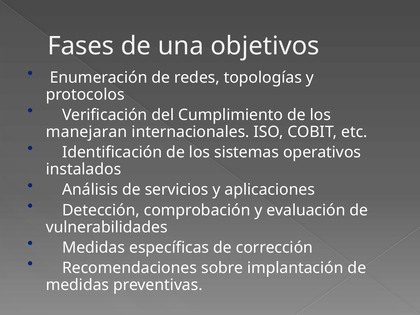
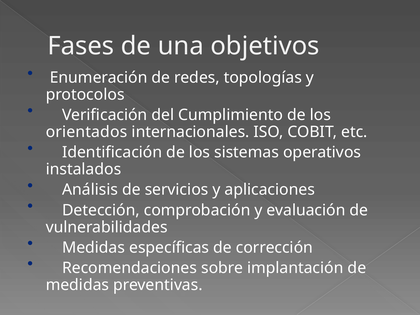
manejaran: manejaran -> orientados
